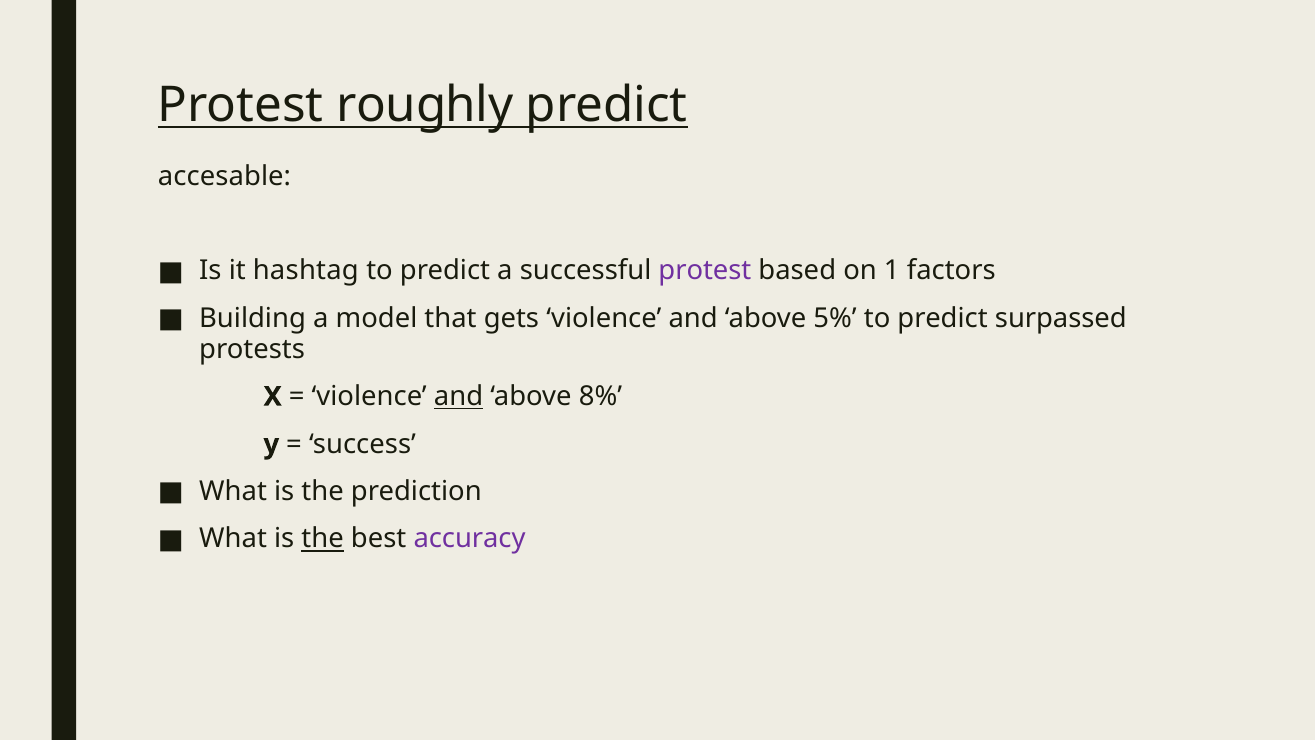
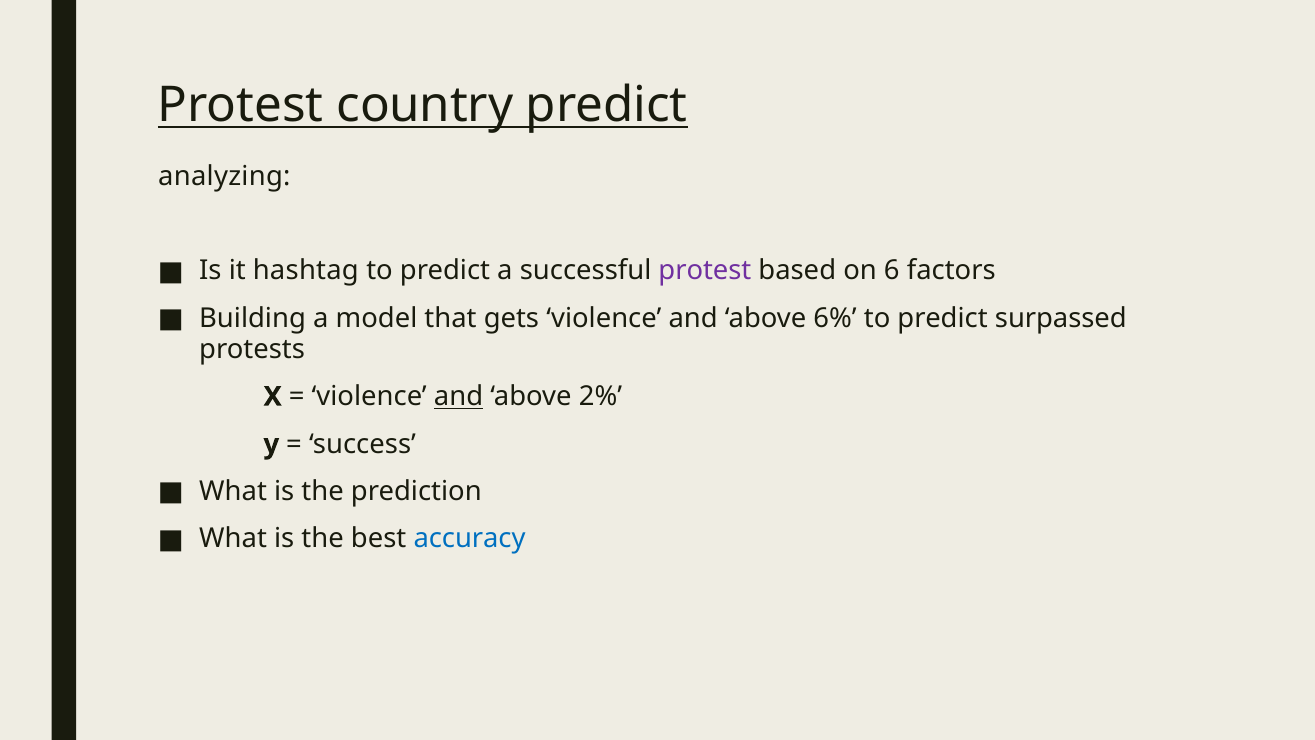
roughly: roughly -> country
accesable: accesable -> analyzing
1: 1 -> 6
5%: 5% -> 6%
8%: 8% -> 2%
the at (323, 539) underline: present -> none
accuracy colour: purple -> blue
